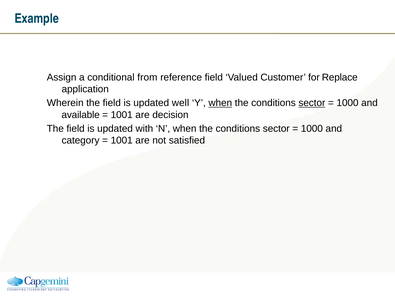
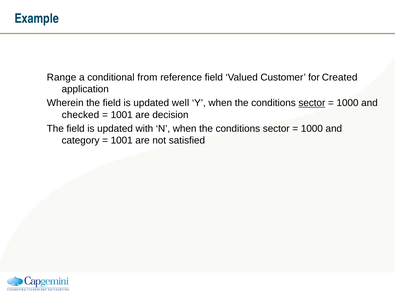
Assign: Assign -> Range
Replace: Replace -> Created
when at (220, 103) underline: present -> none
available: available -> checked
